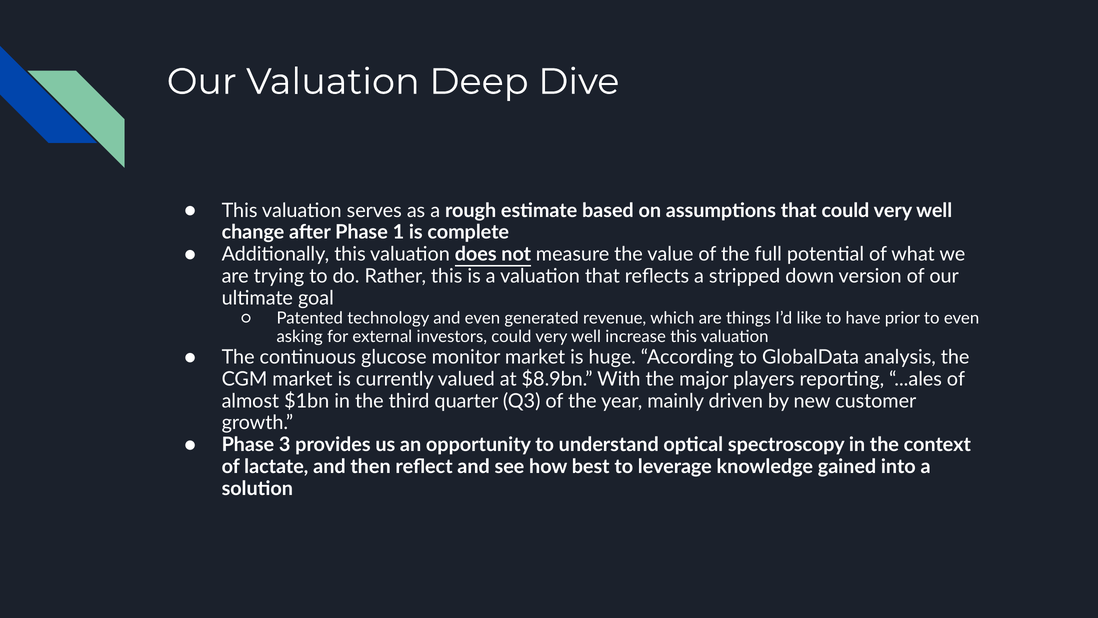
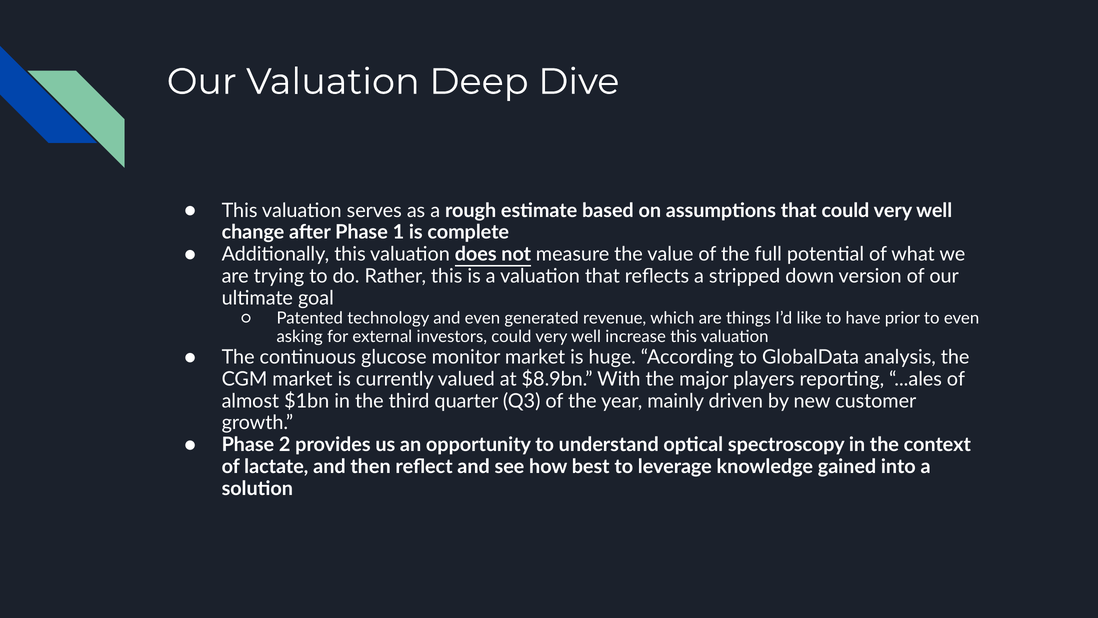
3: 3 -> 2
